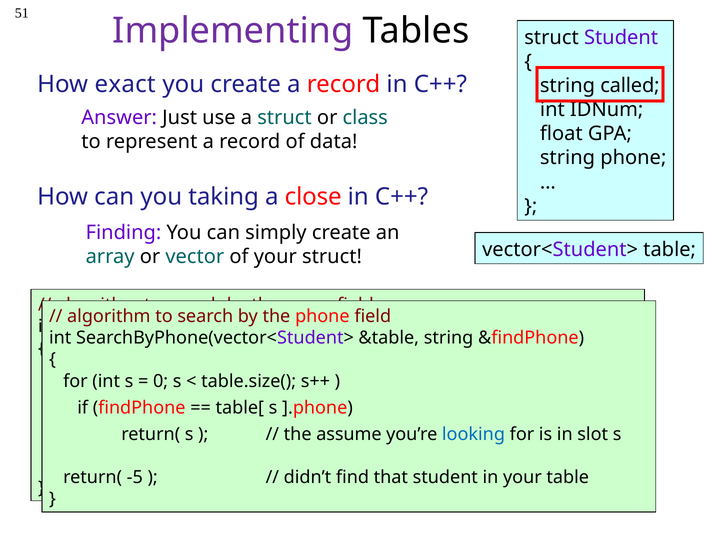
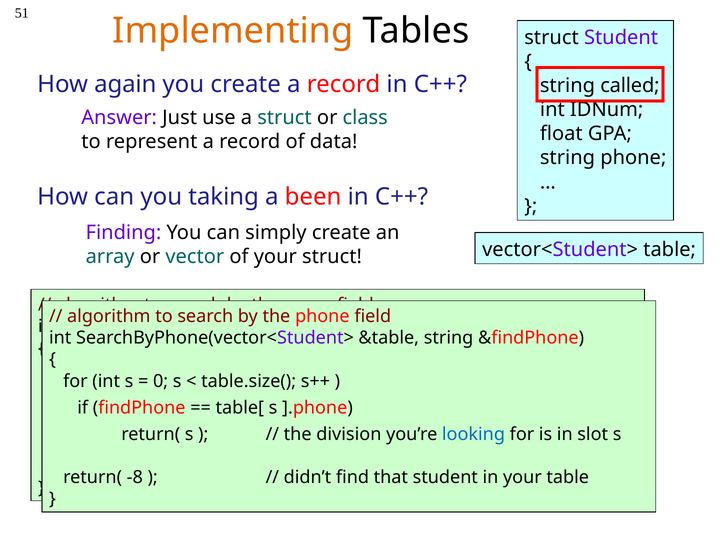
Implementing colour: purple -> orange
exact: exact -> again
close: close -> been
assume: assume -> division
-5: -5 -> -8
